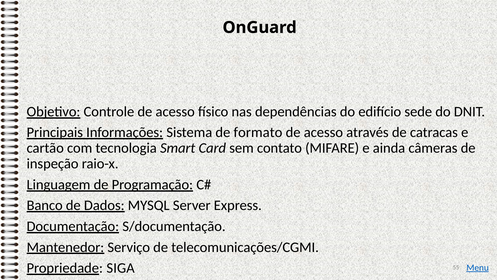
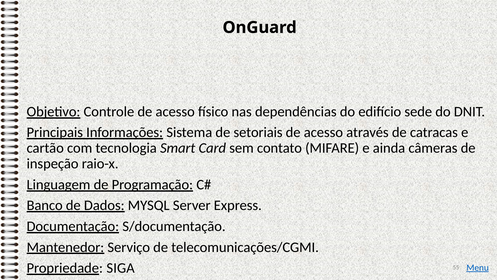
formato: formato -> setoriais
